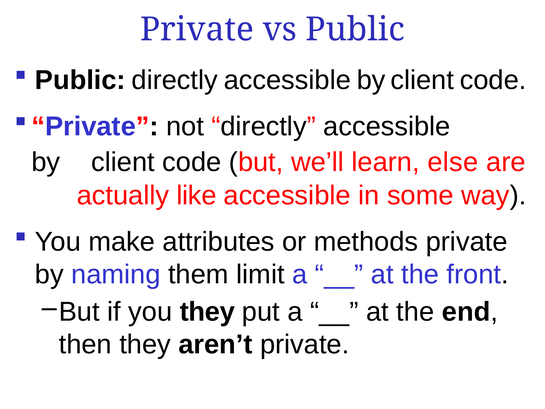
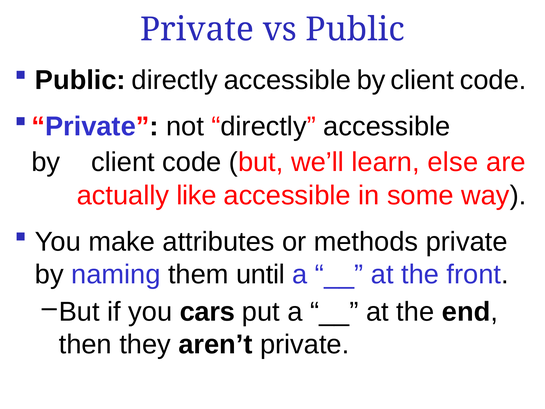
limit: limit -> until
you they: they -> cars
